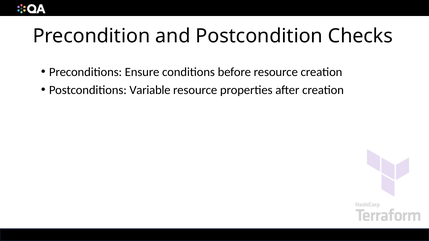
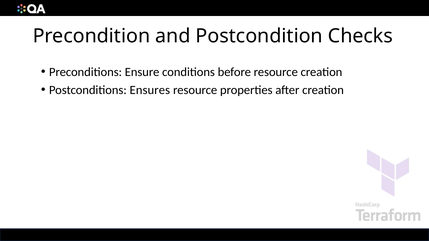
Variable: Variable -> Ensures
